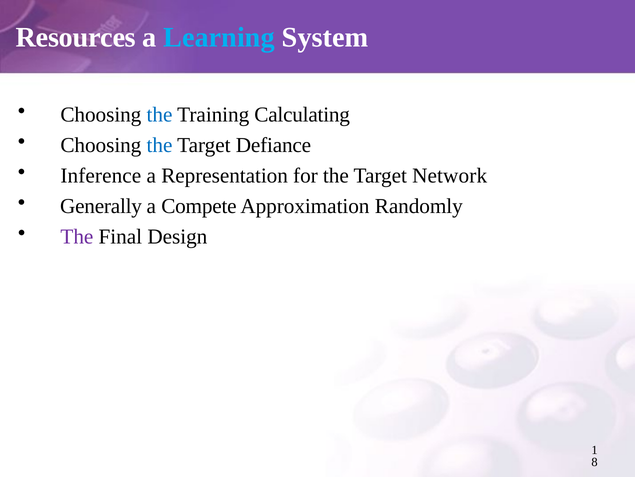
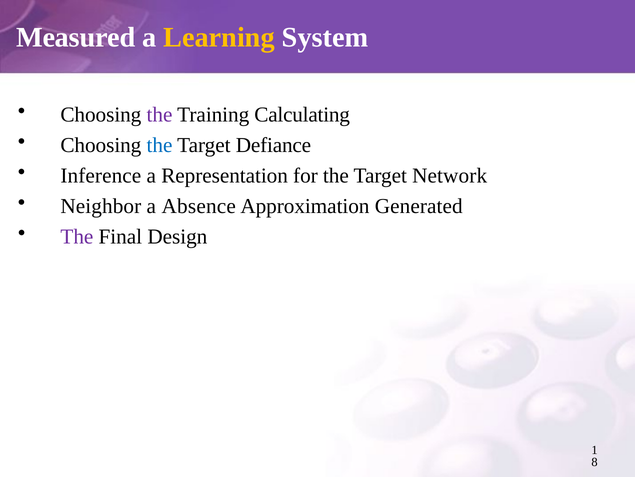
Resources: Resources -> Measured
Learning colour: light blue -> yellow
the at (160, 115) colour: blue -> purple
Generally: Generally -> Neighbor
Compete: Compete -> Absence
Randomly: Randomly -> Generated
